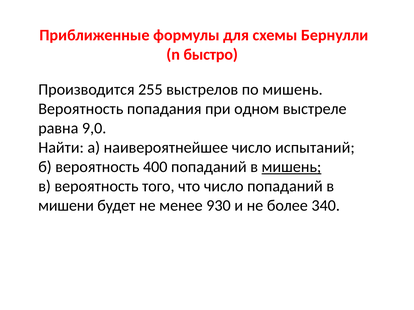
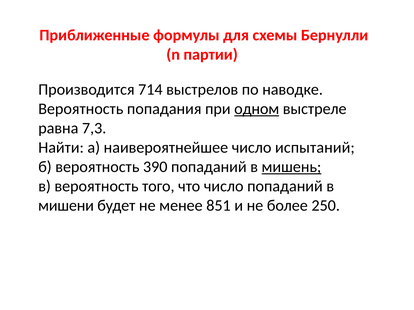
быстро: быстро -> партии
255: 255 -> 714
по мишень: мишень -> наводке
одном underline: none -> present
9,0: 9,0 -> 7,3
400: 400 -> 390
930: 930 -> 851
340: 340 -> 250
